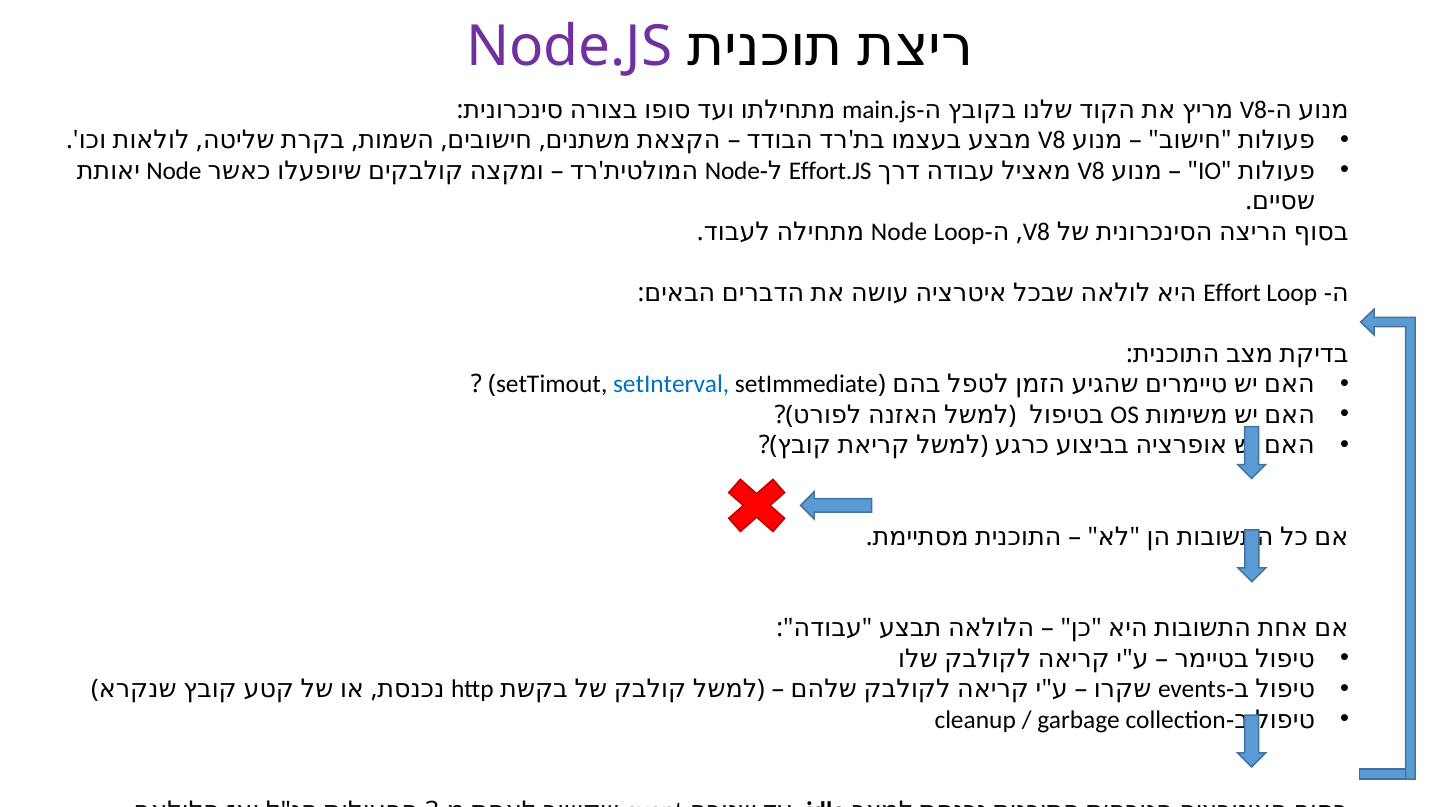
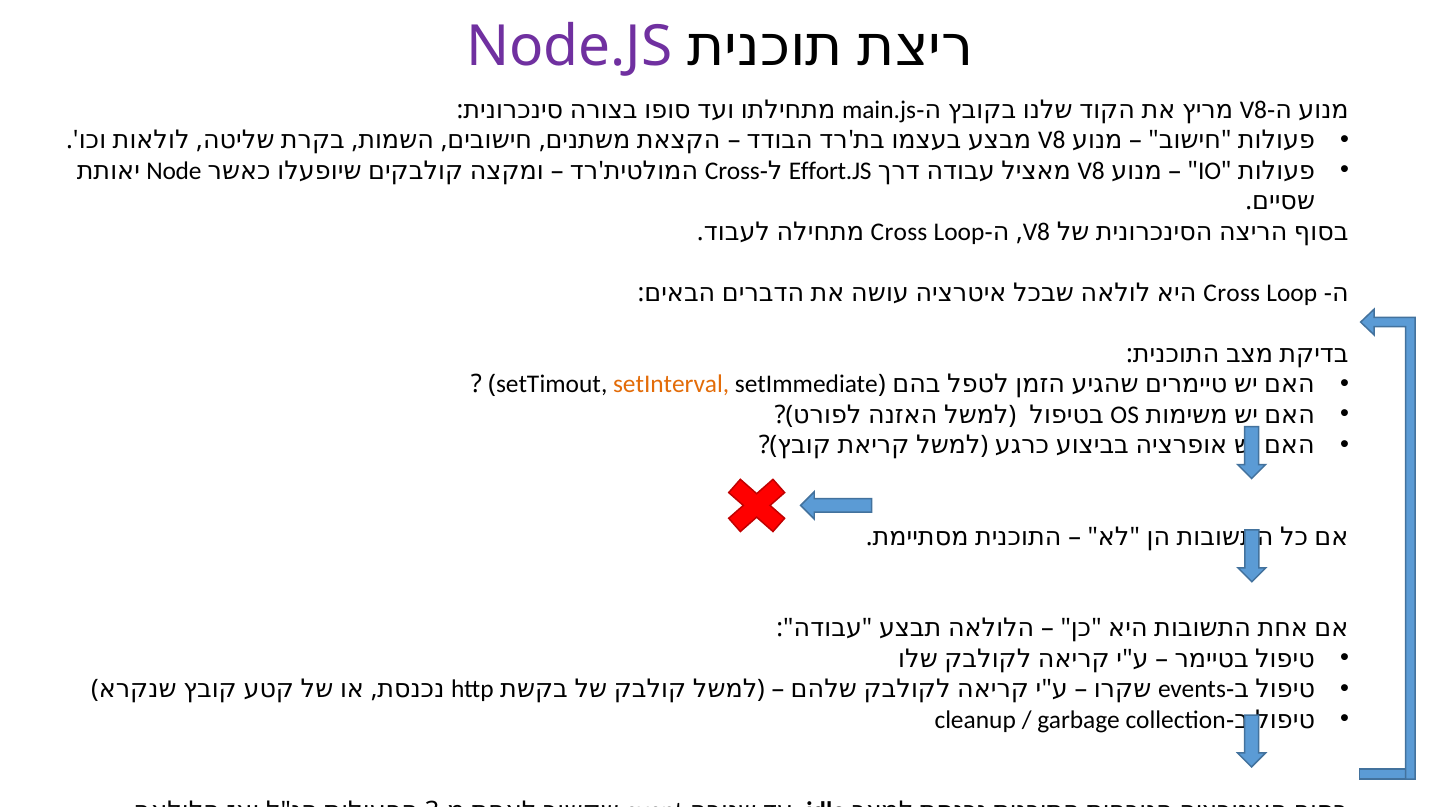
Node at (732, 171): Node -> Cross
Node at (899, 232): Node -> Cross
Effort at (1232, 293): Effort -> Cross
setInterval colour: blue -> orange
